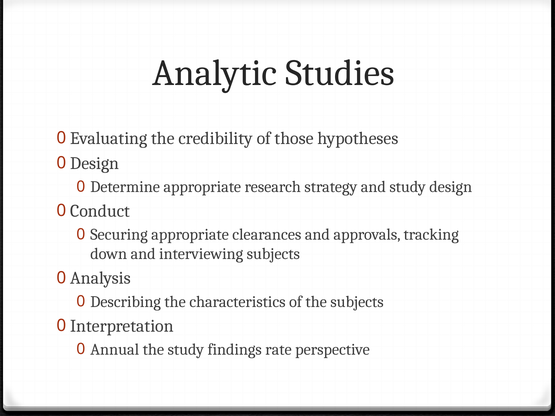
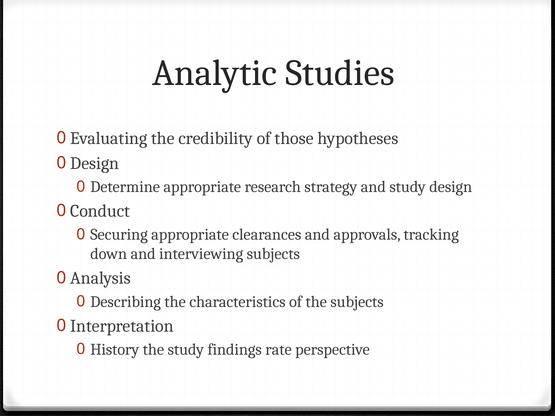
Annual: Annual -> History
